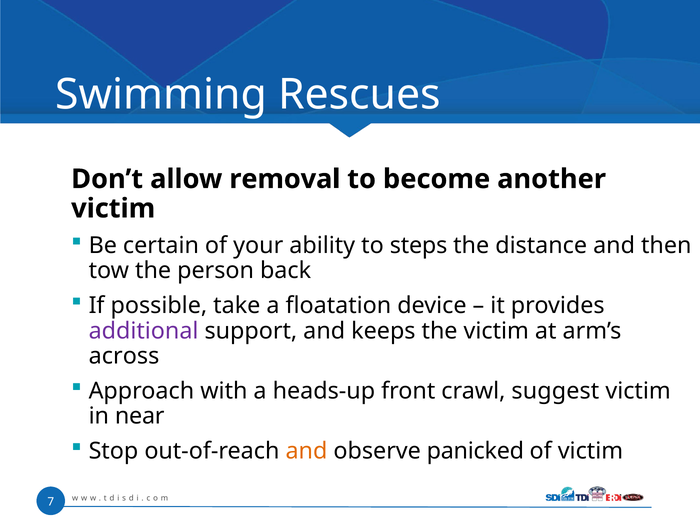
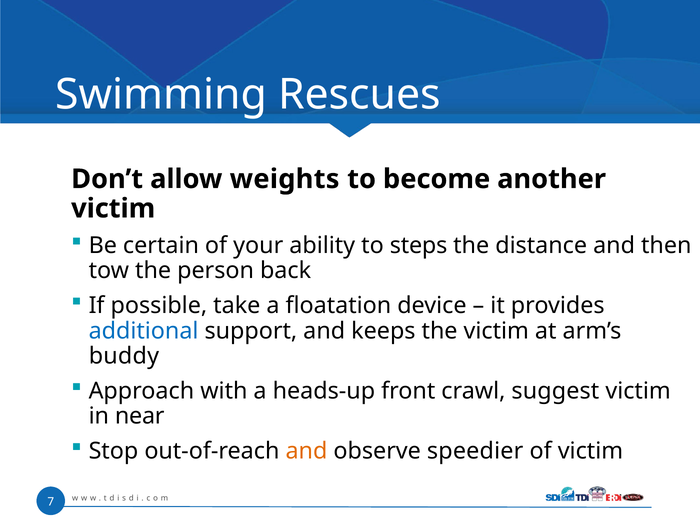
removal: removal -> weights
additional colour: purple -> blue
across: across -> buddy
panicked: panicked -> speedier
